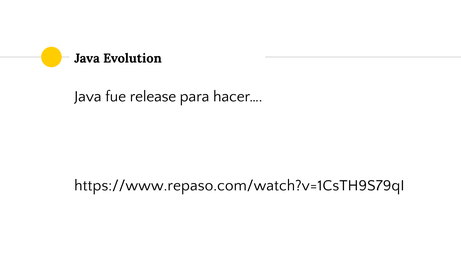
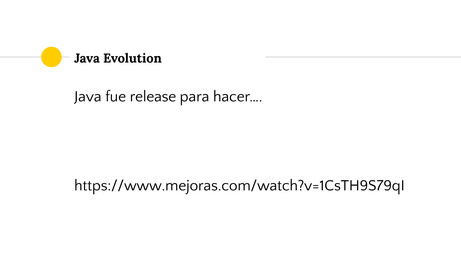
https://www.repaso.com/watch?v=1CsTH9S79qI: https://www.repaso.com/watch?v=1CsTH9S79qI -> https://www.mejoras.com/watch?v=1CsTH9S79qI
